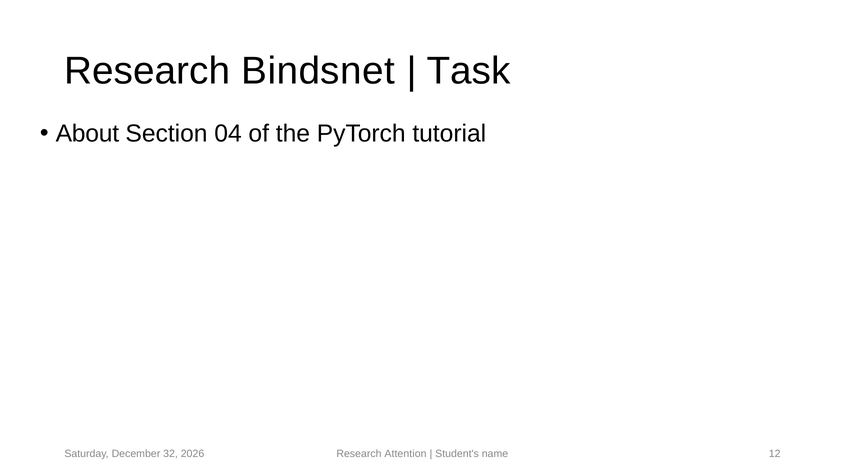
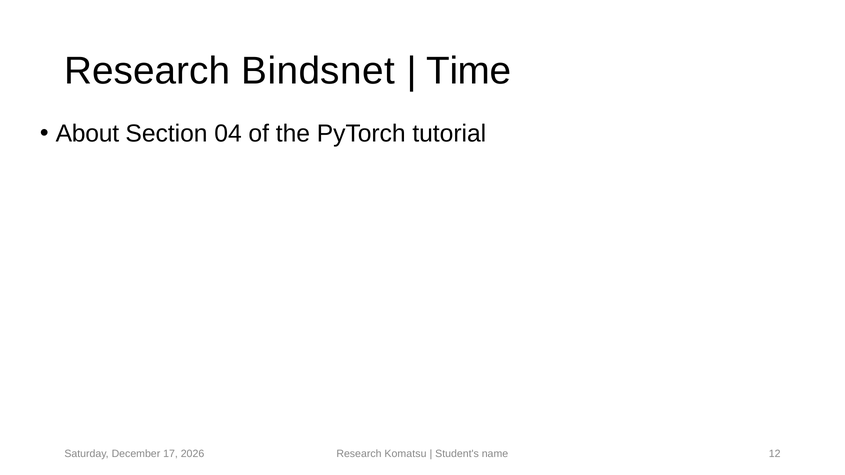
Task: Task -> Time
32: 32 -> 17
Attention: Attention -> Komatsu
